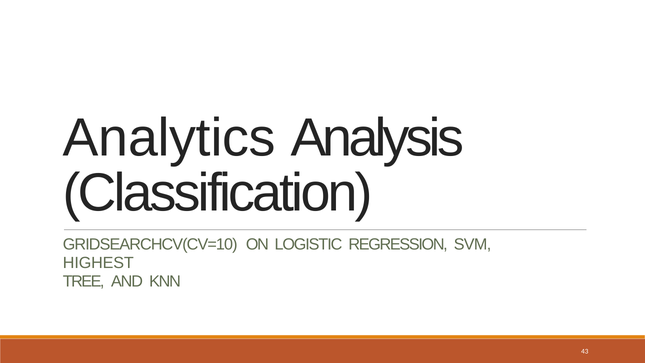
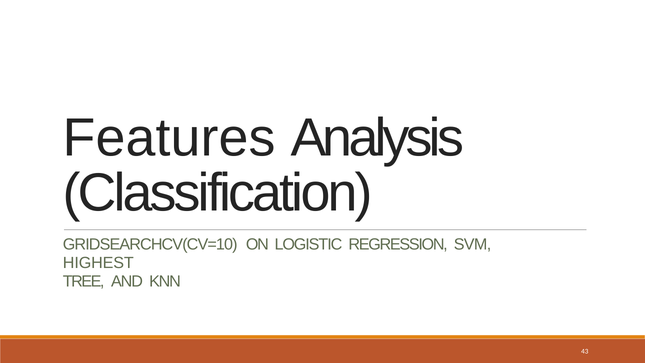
Analytics: Analytics -> Features
